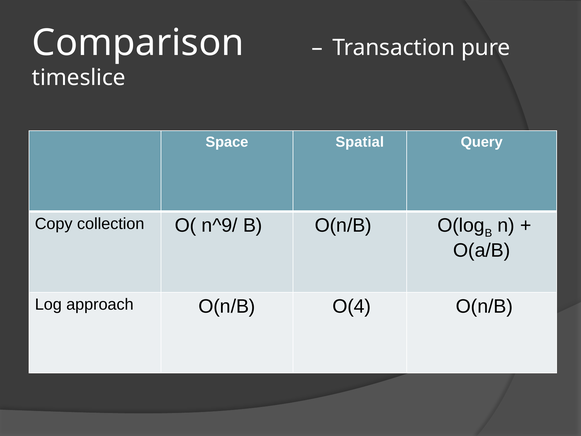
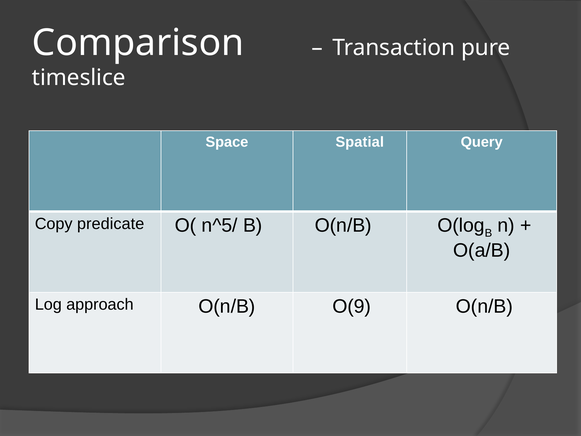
collection: collection -> predicate
n^9/: n^9/ -> n^5/
O(4: O(4 -> O(9
